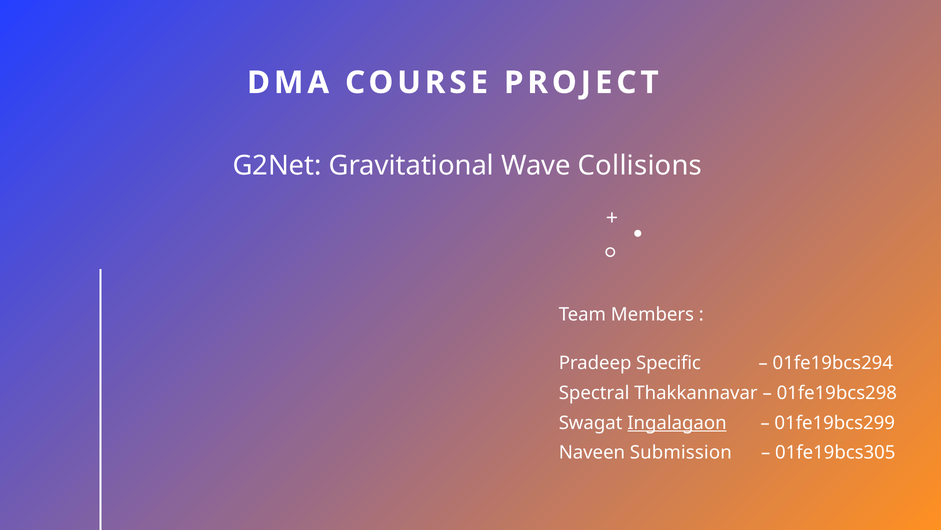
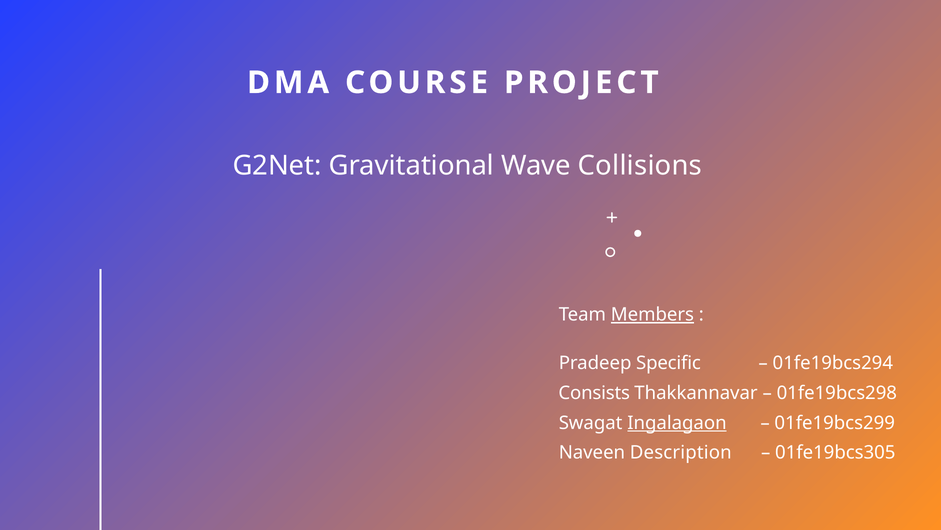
Members underline: none -> present
Spectral: Spectral -> Consists
Submission: Submission -> Description
